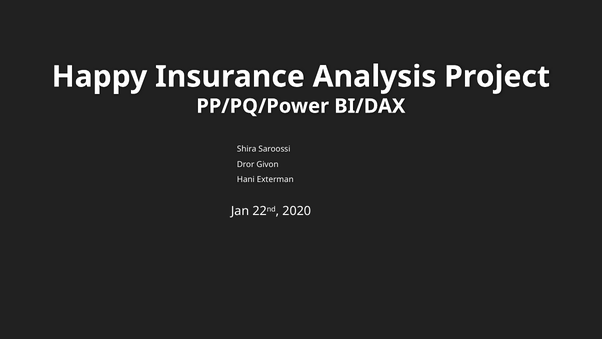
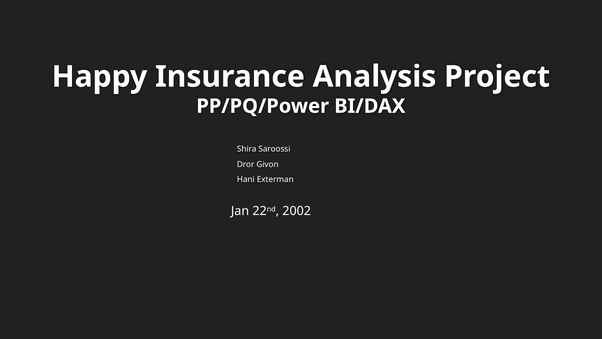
2020: 2020 -> 2002
